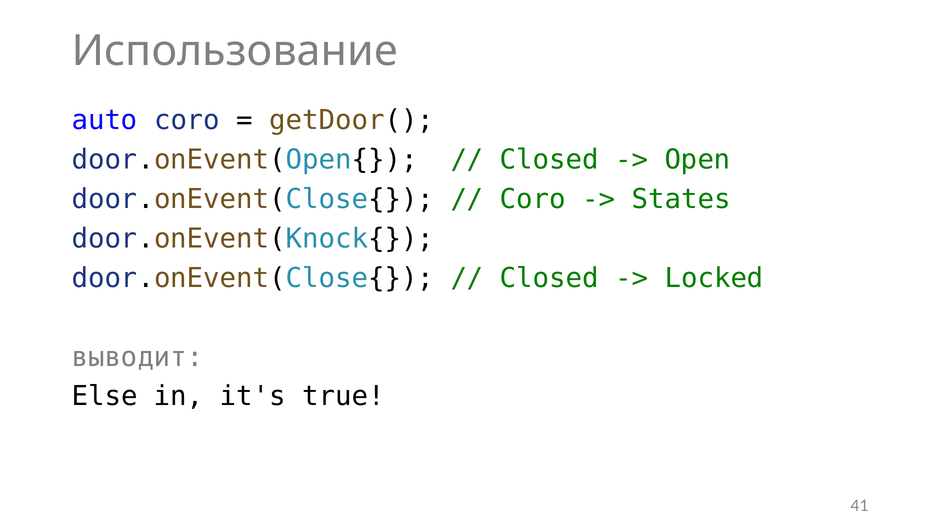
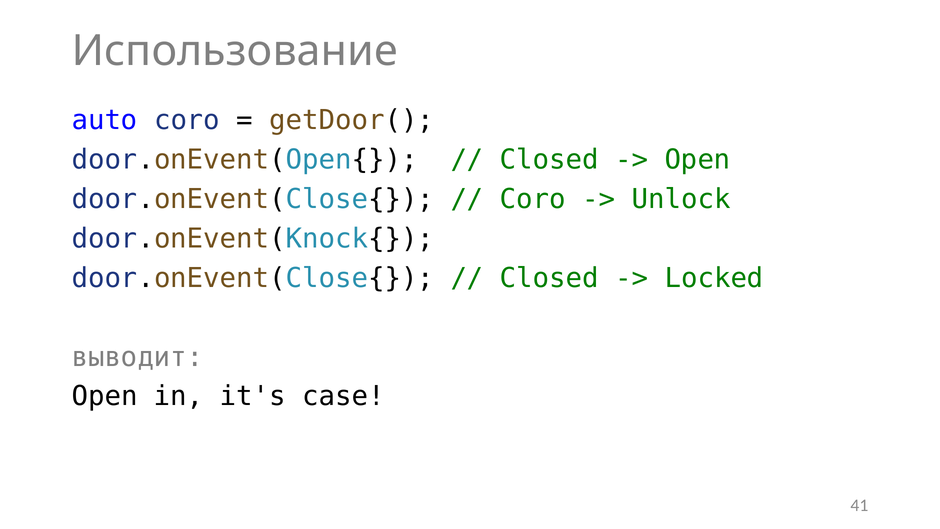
States: States -> Unlock
Else at (105, 396): Else -> Open
true: true -> case
